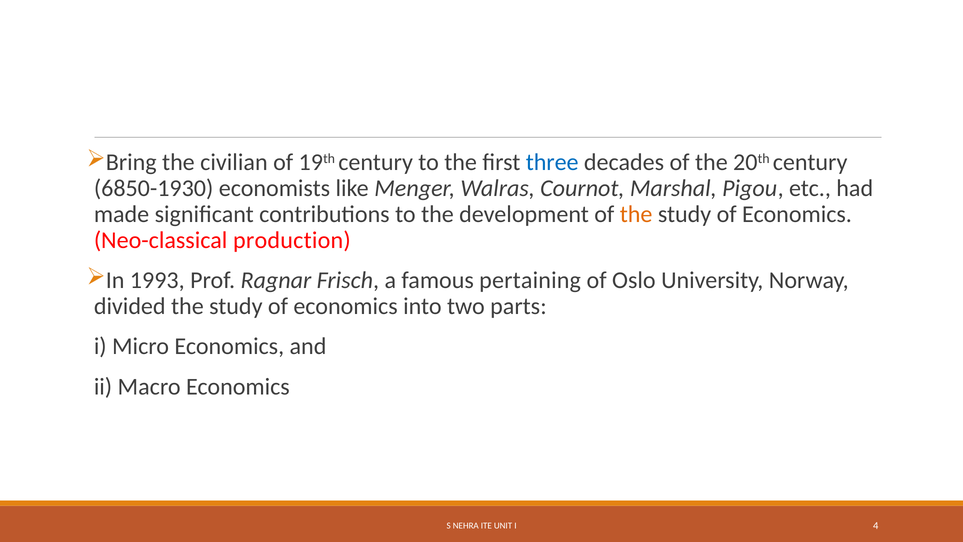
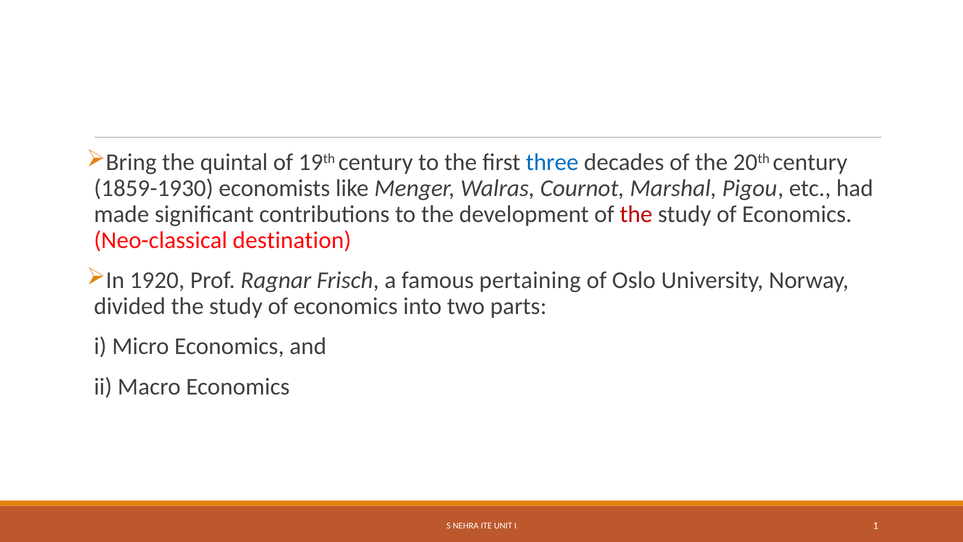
civilian: civilian -> quintal
6850-1930: 6850-1930 -> 1859-1930
the at (636, 214) colour: orange -> red
production: production -> destination
1993: 1993 -> 1920
4: 4 -> 1
